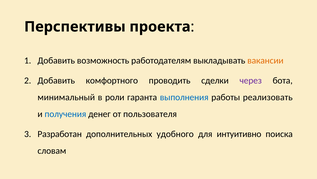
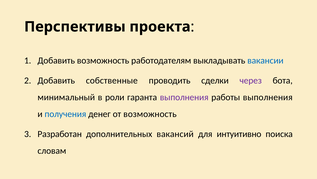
вакансии colour: orange -> blue
комфортного: комфортного -> собственные
выполнения at (184, 97) colour: blue -> purple
работы реализовать: реализовать -> выполнения
от пользователя: пользователя -> возможность
удобного: удобного -> вакансий
